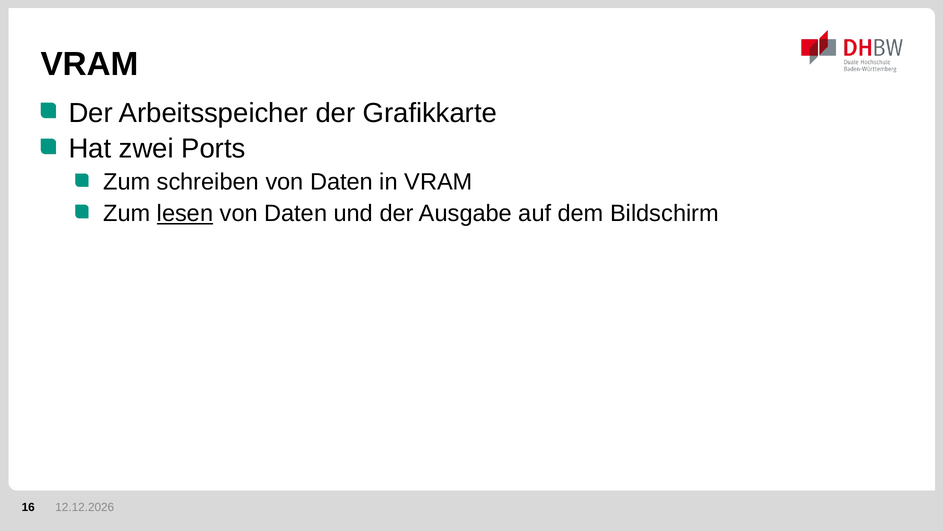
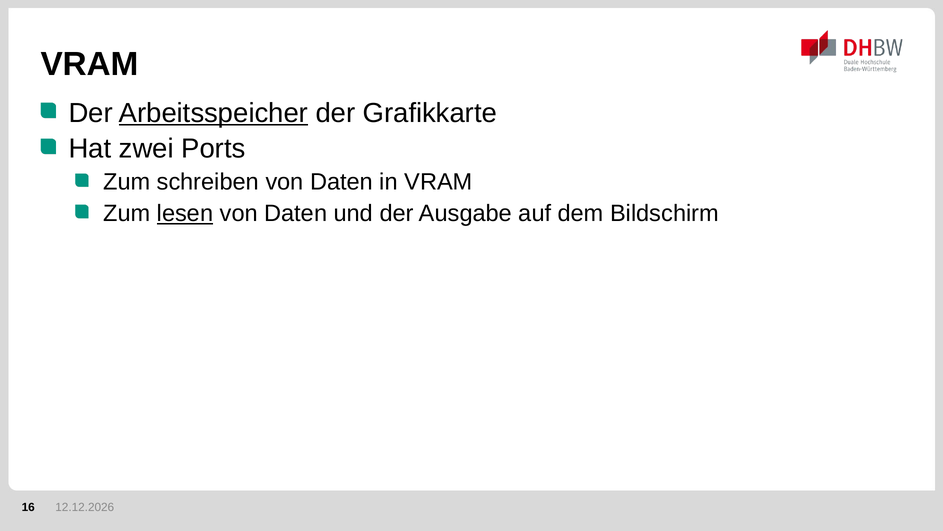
Arbeitsspeicher underline: none -> present
